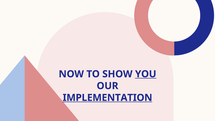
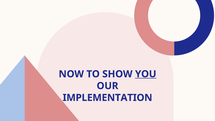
IMPLEMENTATION underline: present -> none
